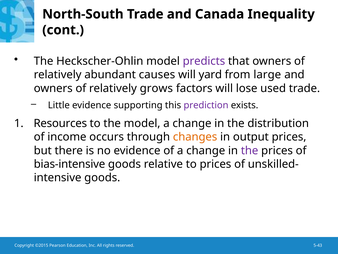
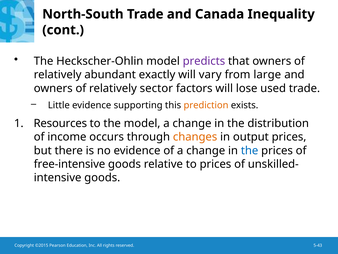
causes: causes -> exactly
yard: yard -> vary
grows: grows -> sector
prediction colour: purple -> orange
the at (250, 150) colour: purple -> blue
bias-intensive: bias-intensive -> free-intensive
